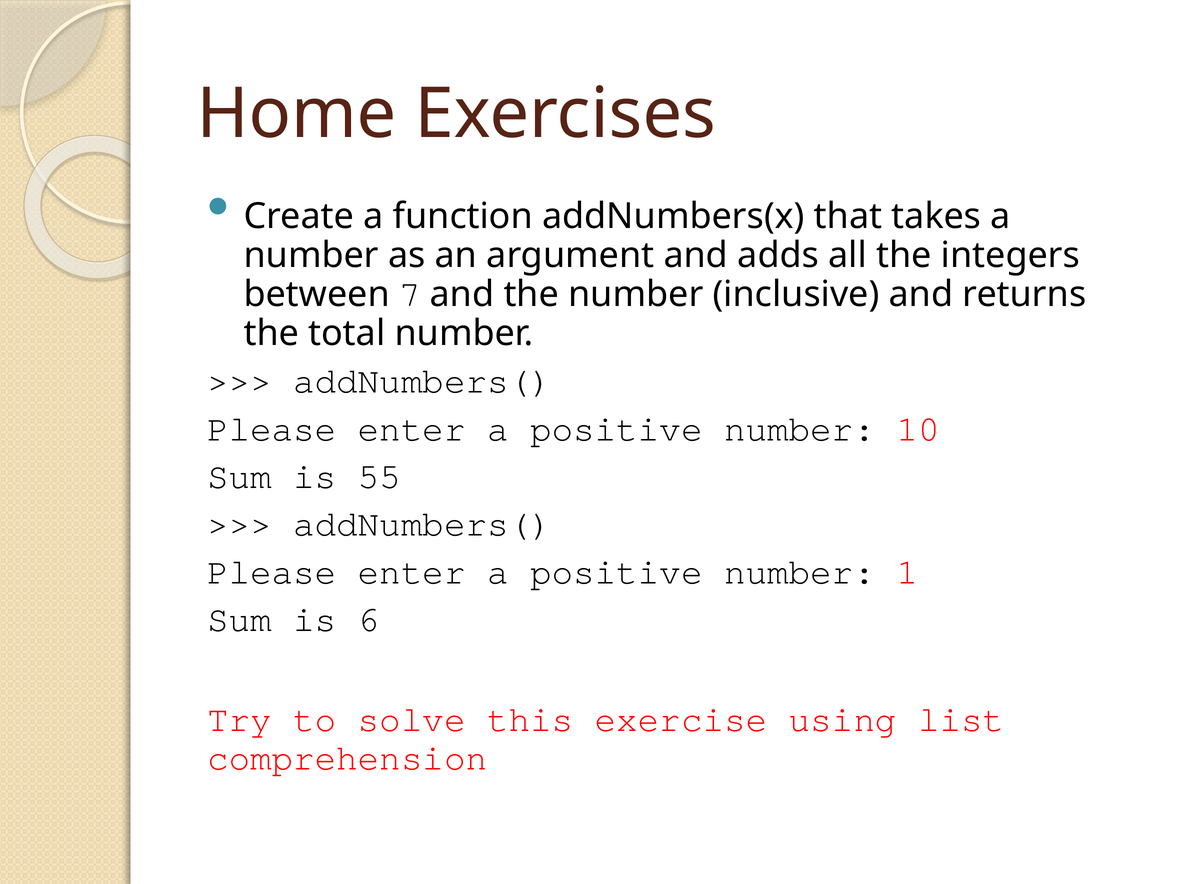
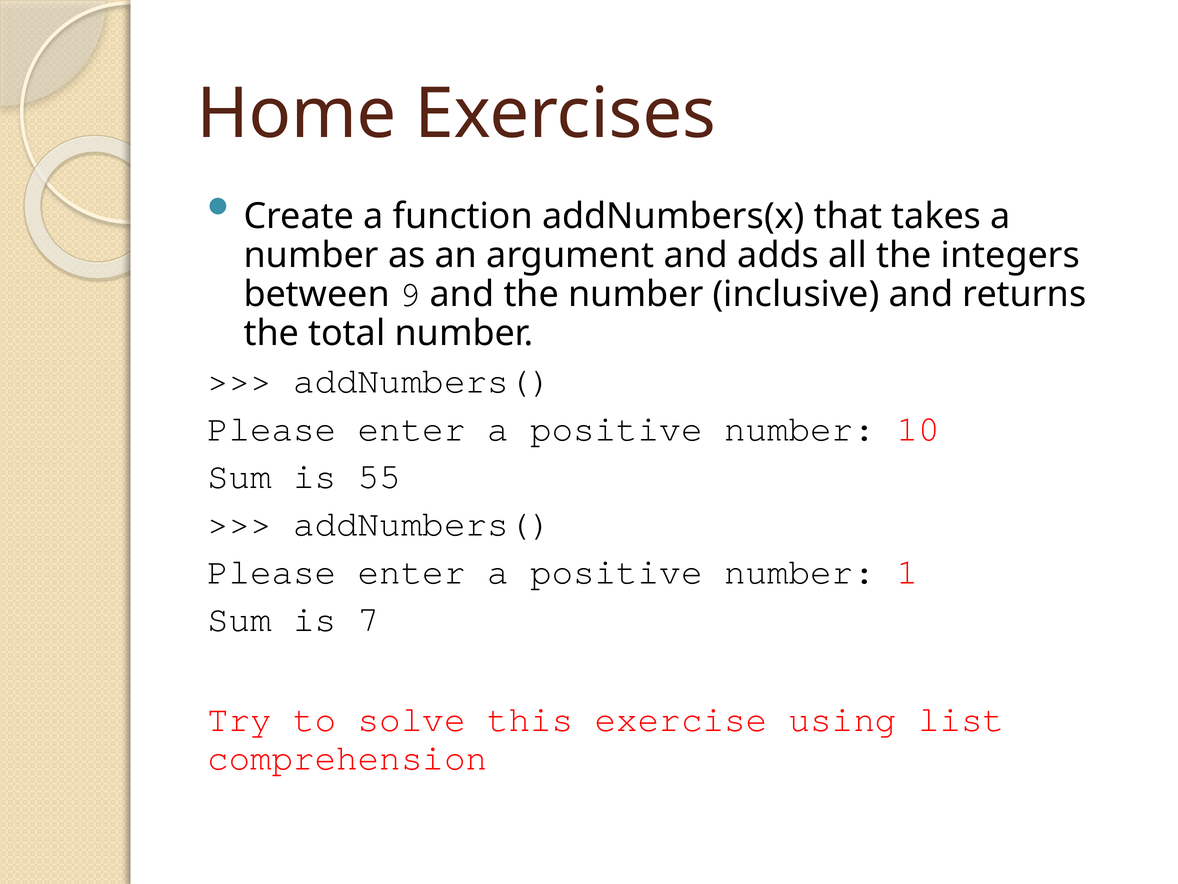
7: 7 -> 9
6: 6 -> 7
